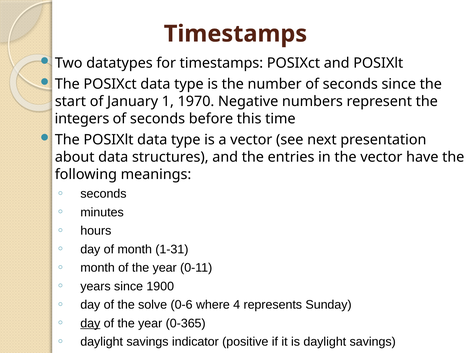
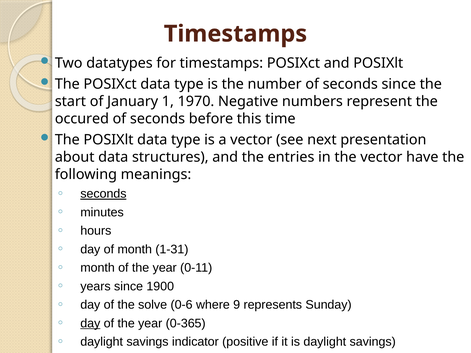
integers: integers -> occured
seconds at (103, 194) underline: none -> present
4: 4 -> 9
